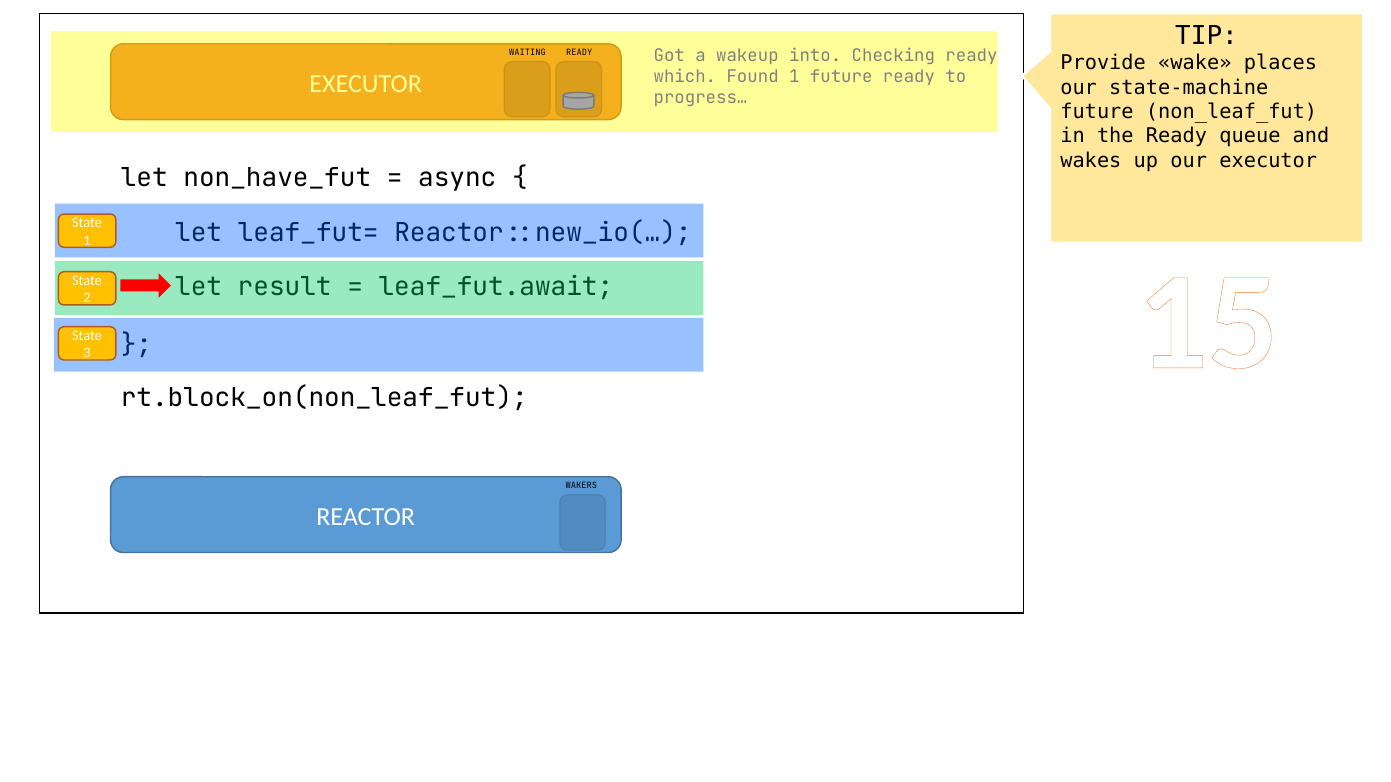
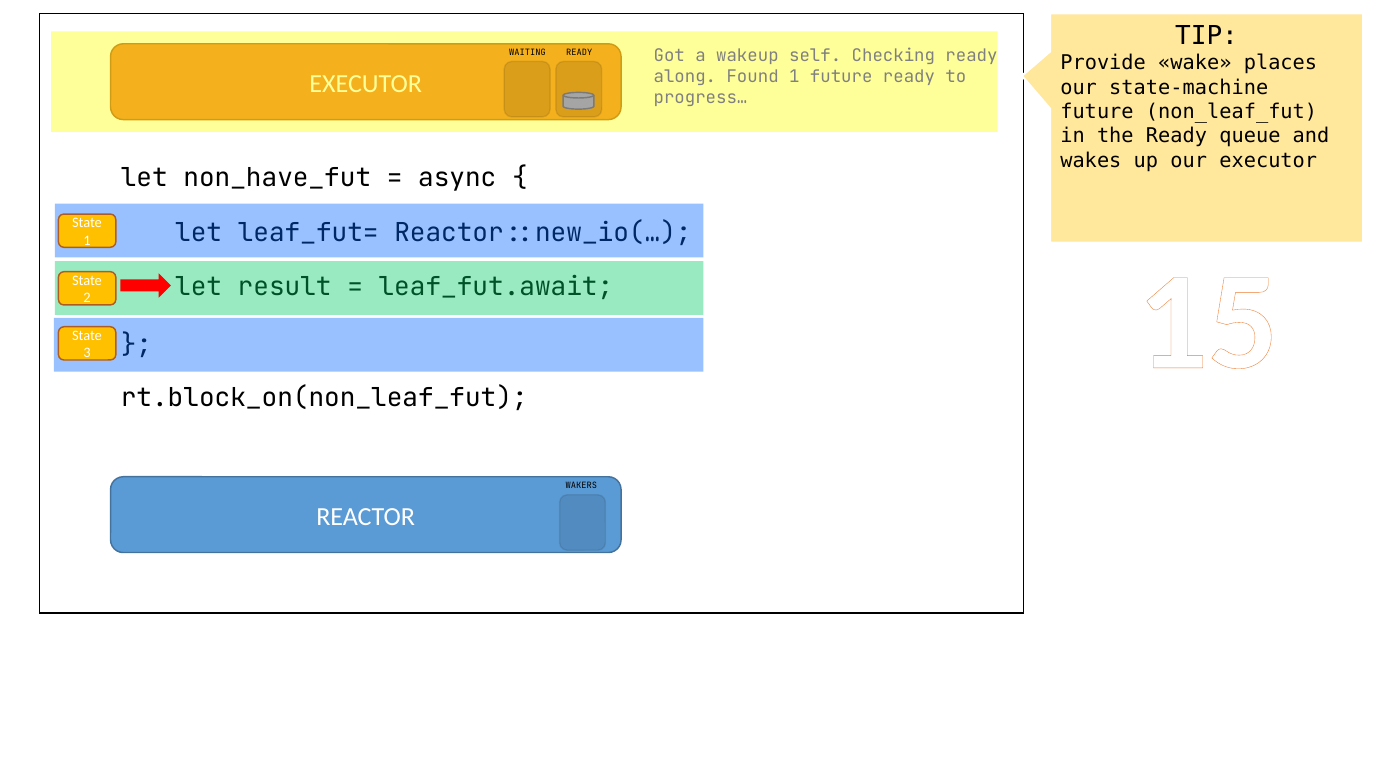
into: into -> self
which: which -> along
